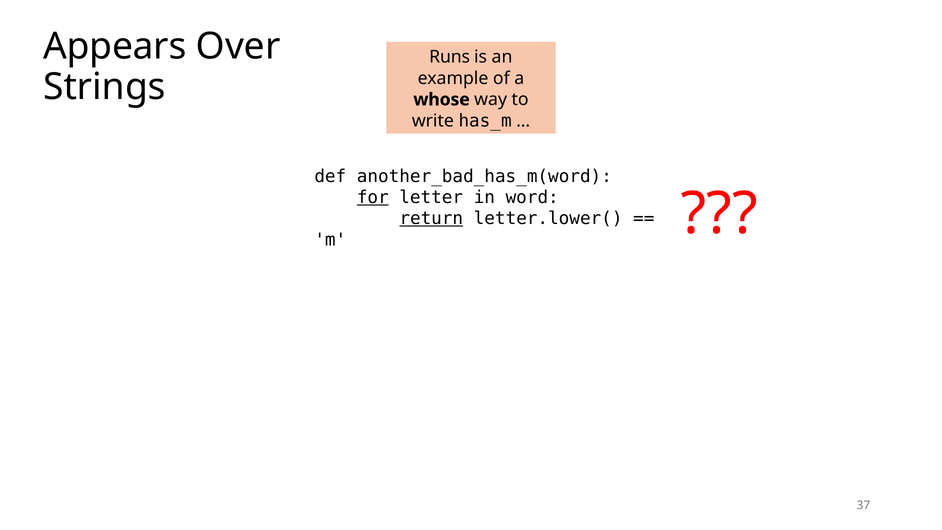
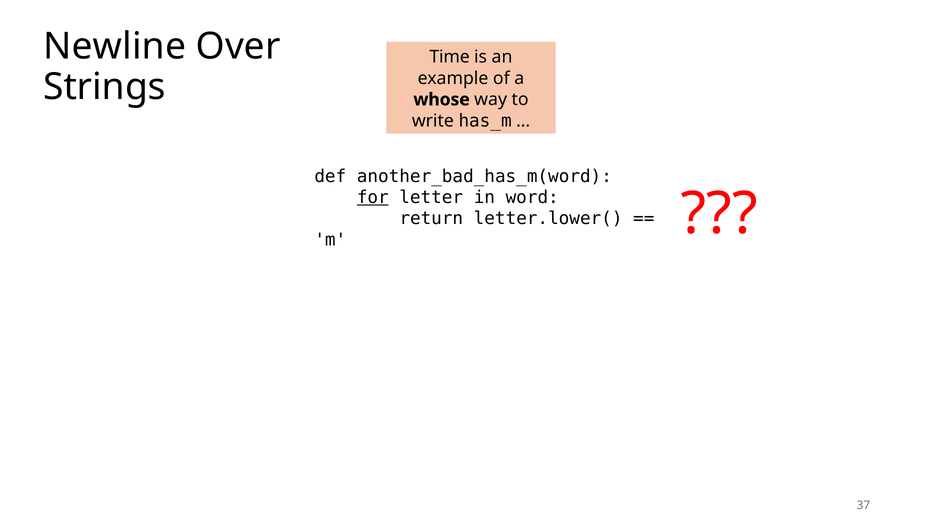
Appears: Appears -> Newline
Runs: Runs -> Time
return underline: present -> none
